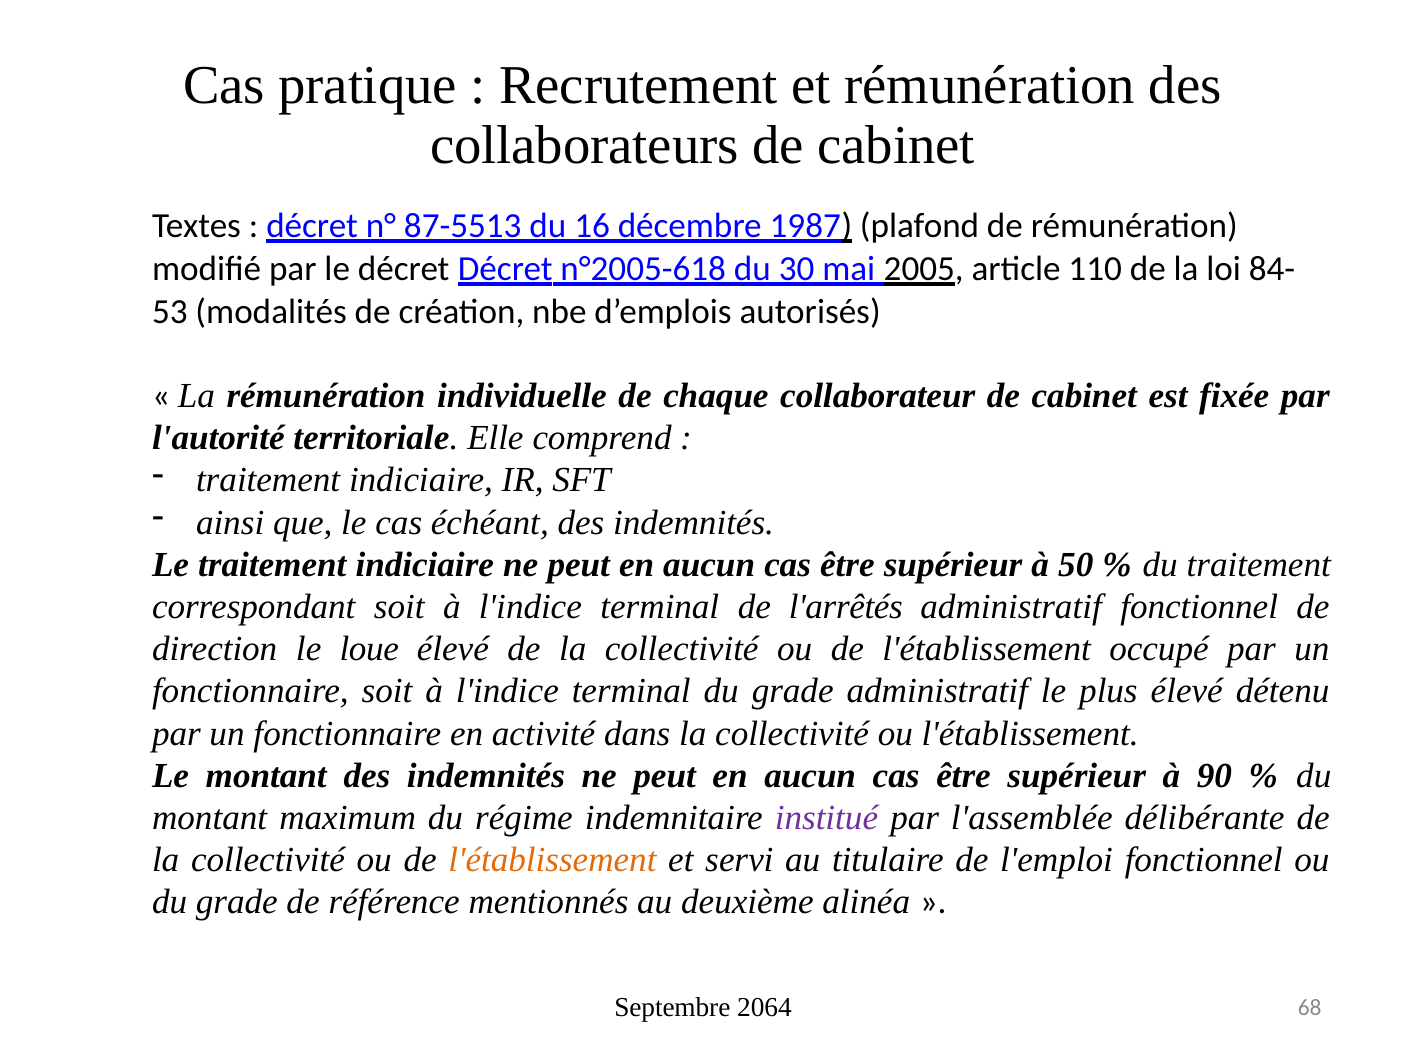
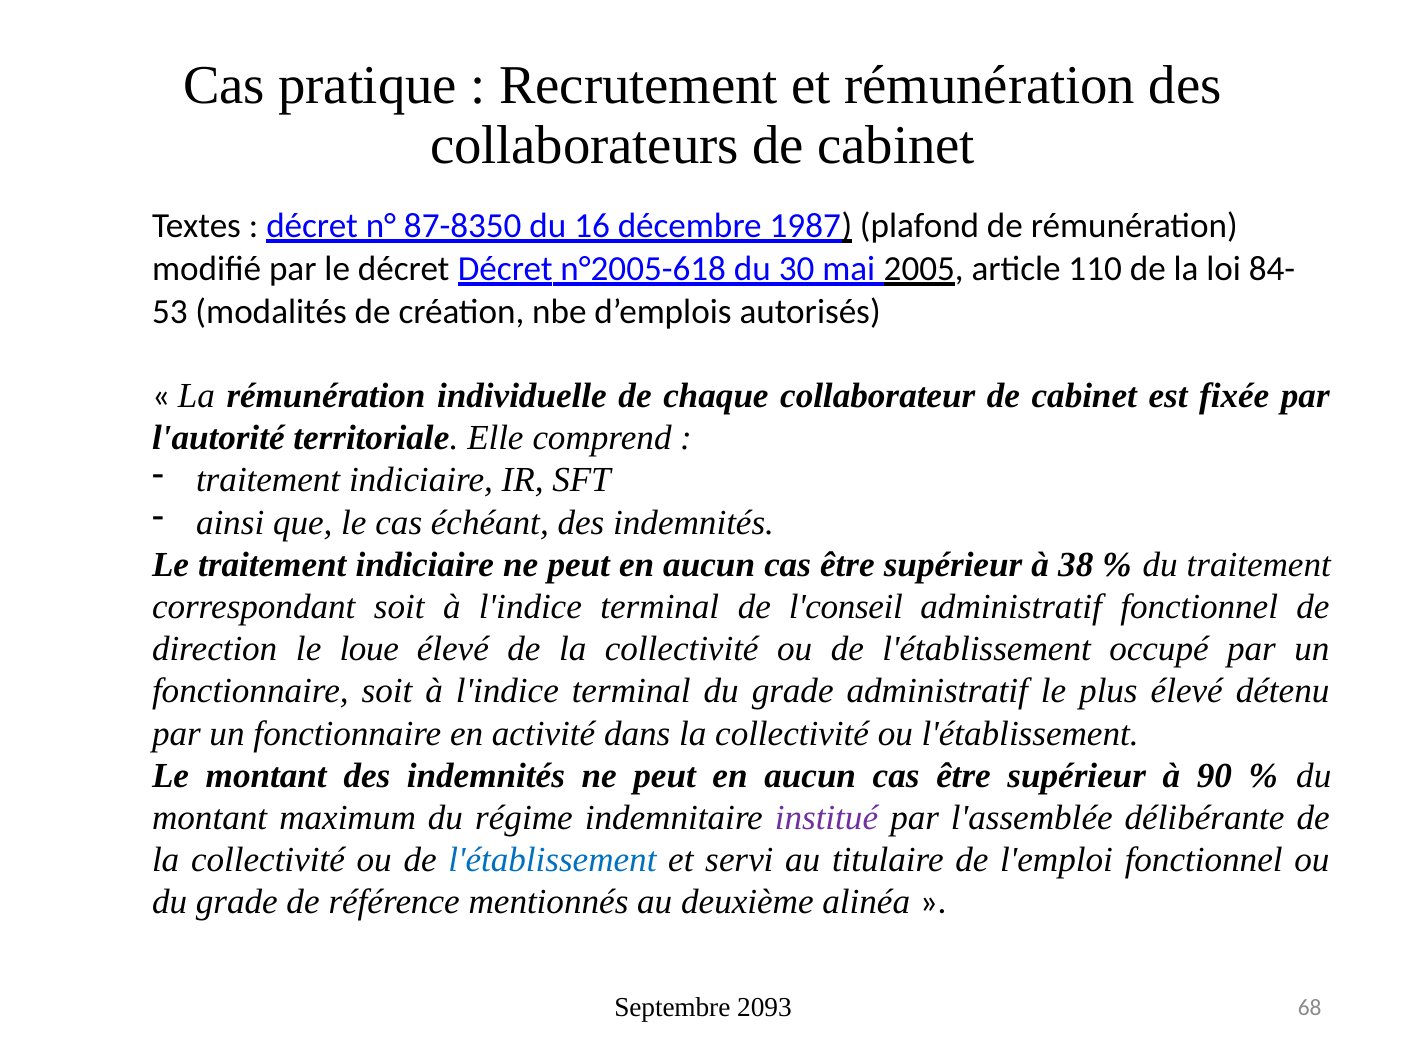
87-5513: 87-5513 -> 87-8350
50: 50 -> 38
l'arrêtés: l'arrêtés -> l'conseil
l'établissement at (552, 860) colour: orange -> blue
2064: 2064 -> 2093
